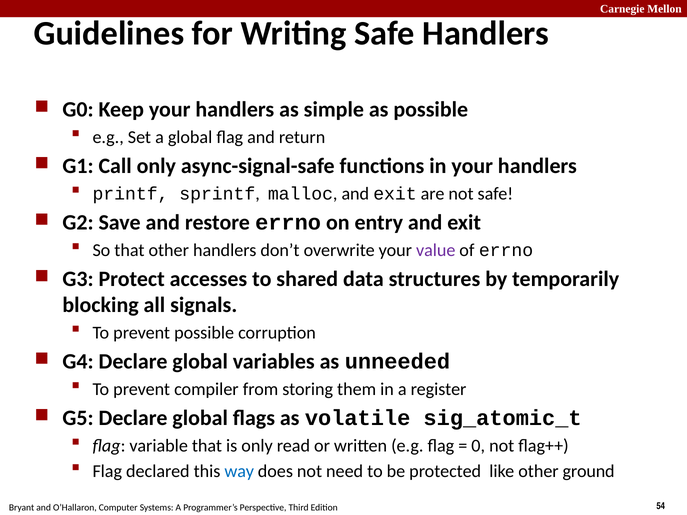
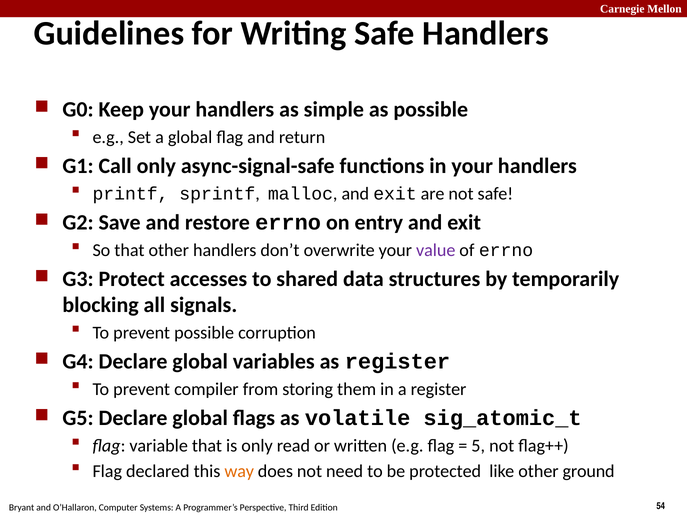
as unneeded: unneeded -> register
0: 0 -> 5
way colour: blue -> orange
